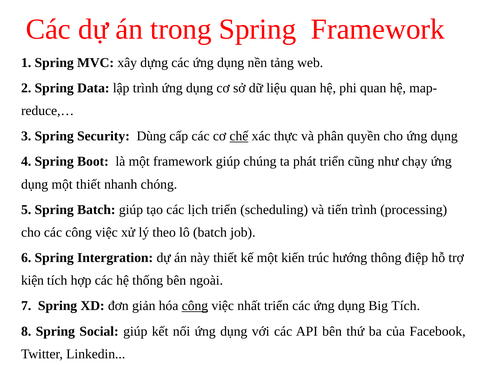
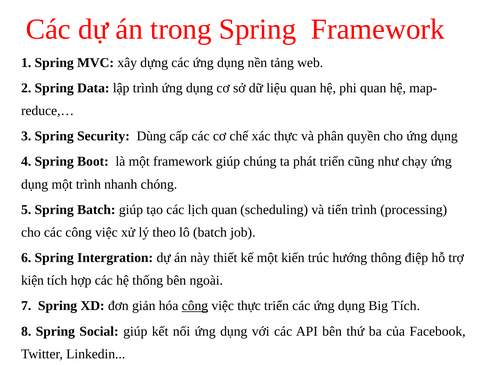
chế underline: present -> none
một thiết: thiết -> trình
lịch triển: triển -> quan
việc nhất: nhất -> thực
